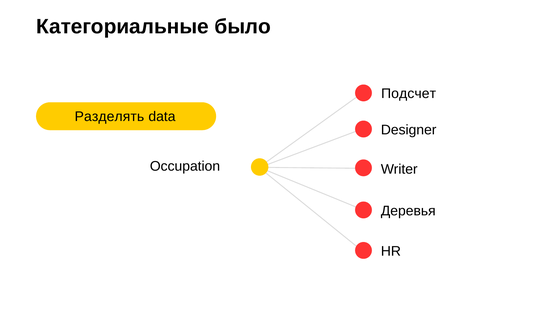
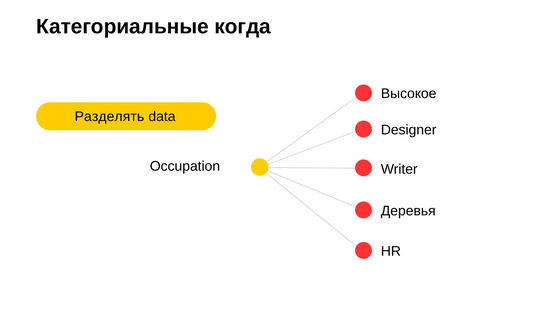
было: было -> когда
Подсчет: Подсчет -> Высокое
